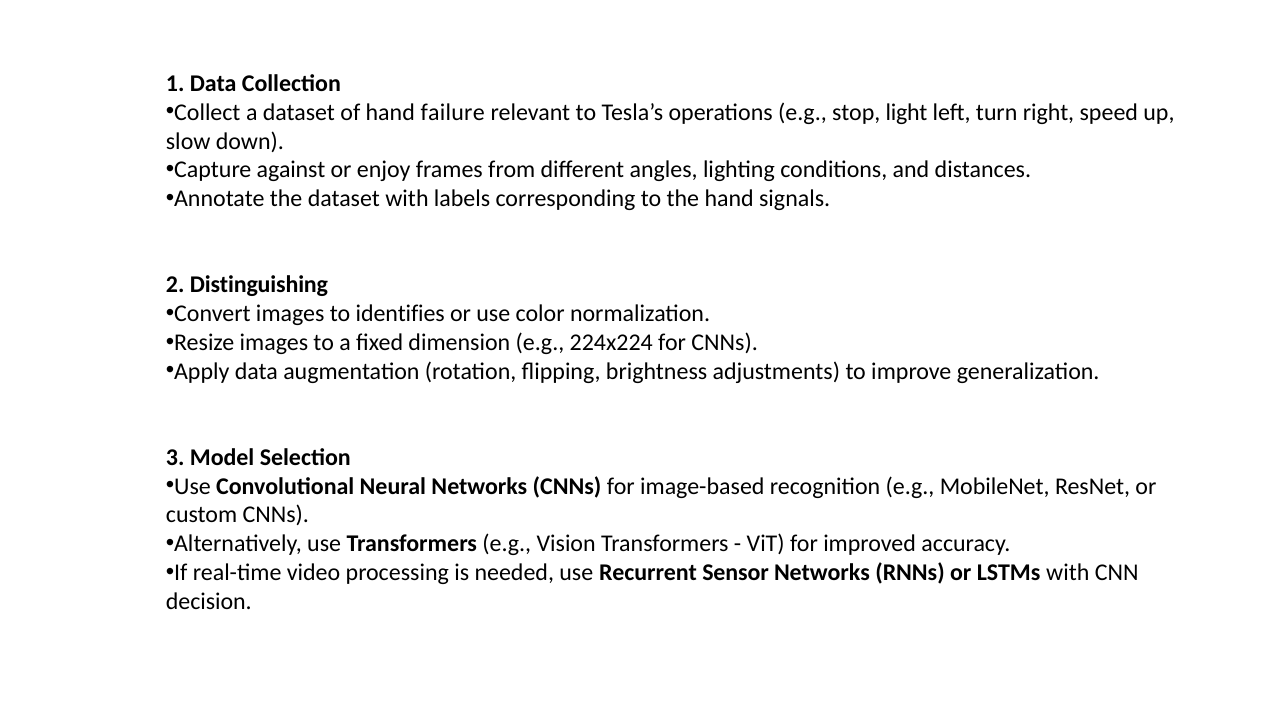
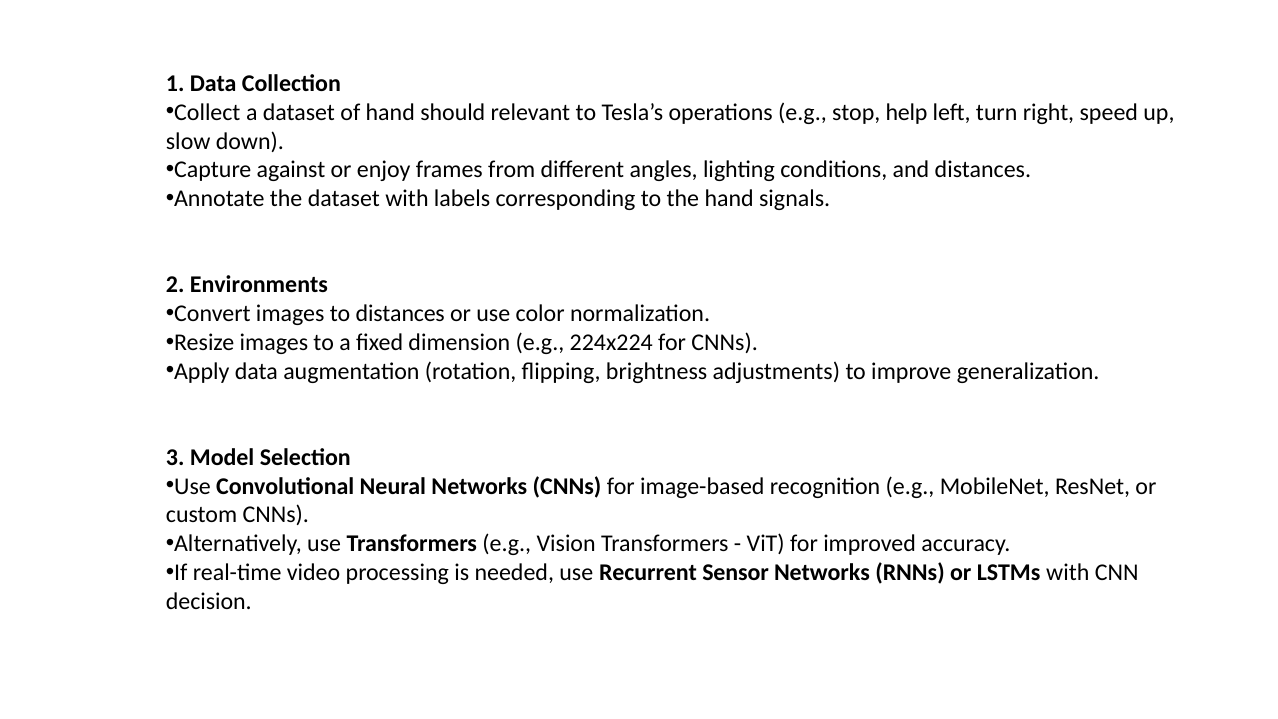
failure: failure -> should
light: light -> help
Distinguishing: Distinguishing -> Environments
to identifies: identifies -> distances
